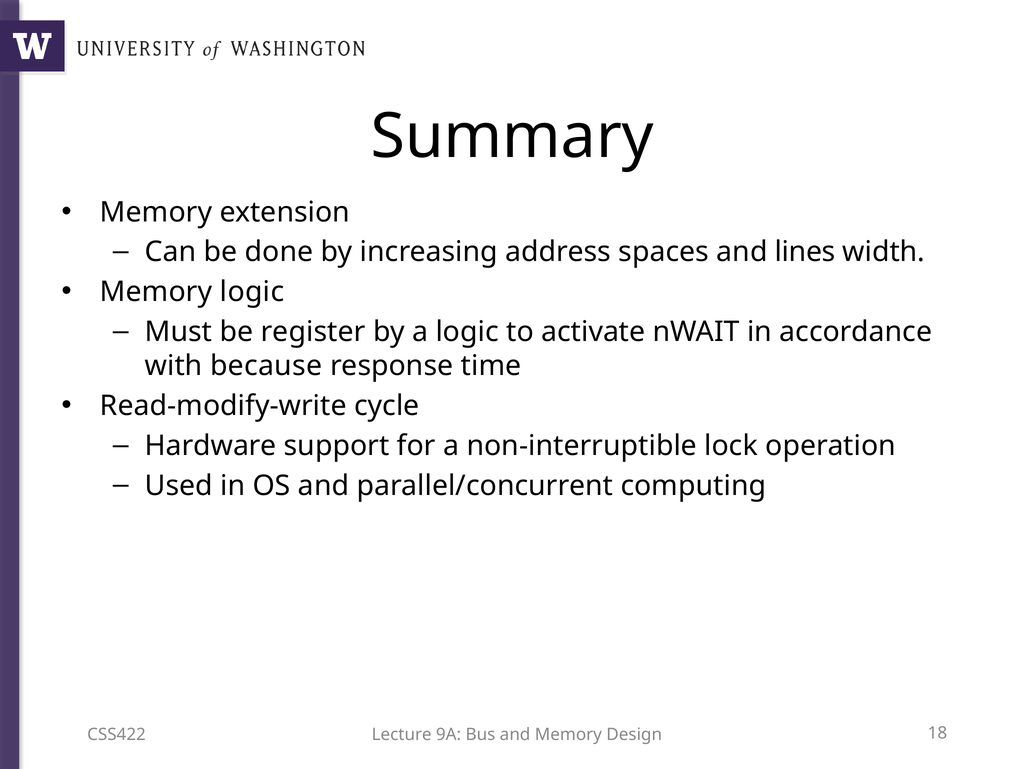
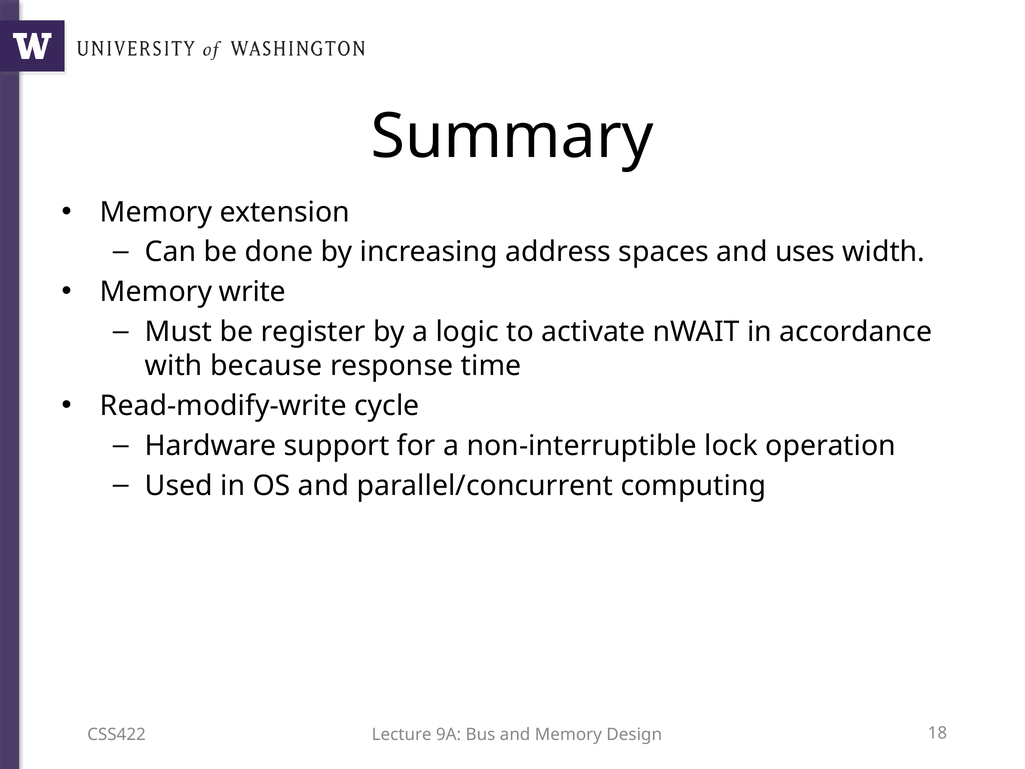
lines: lines -> uses
Memory logic: logic -> write
